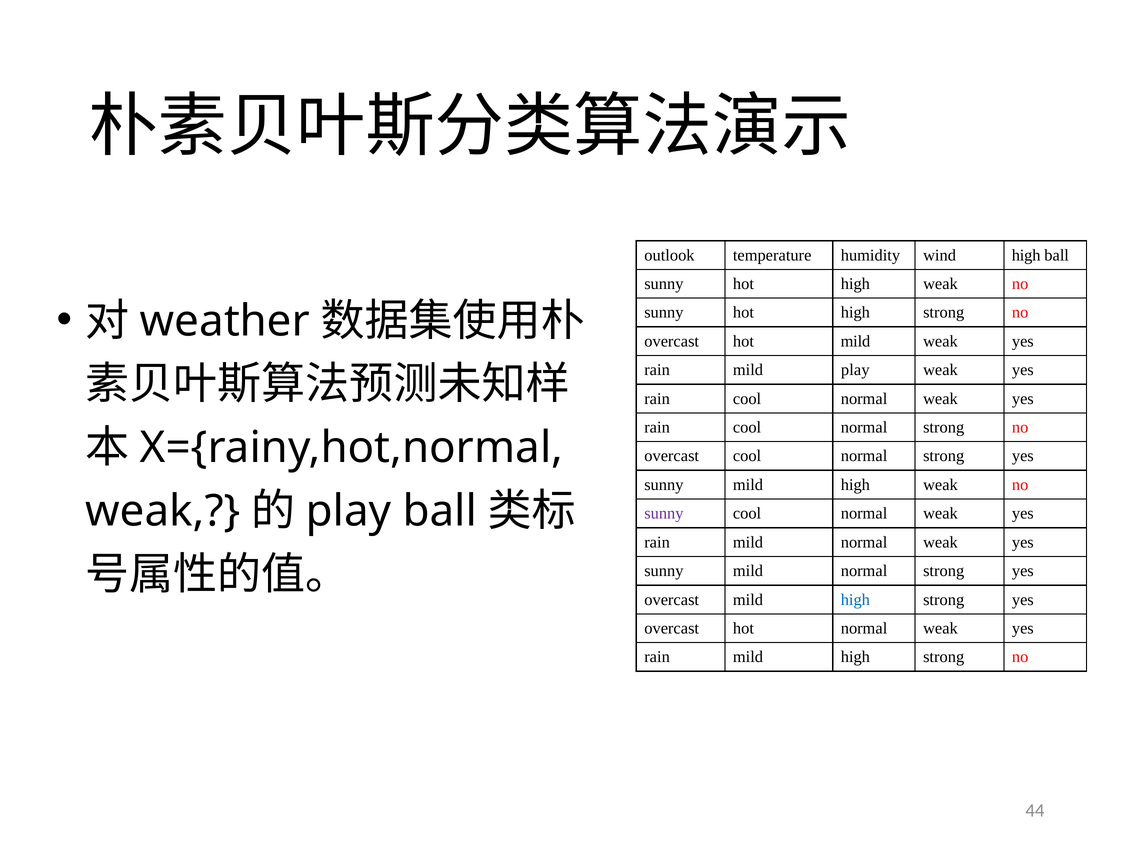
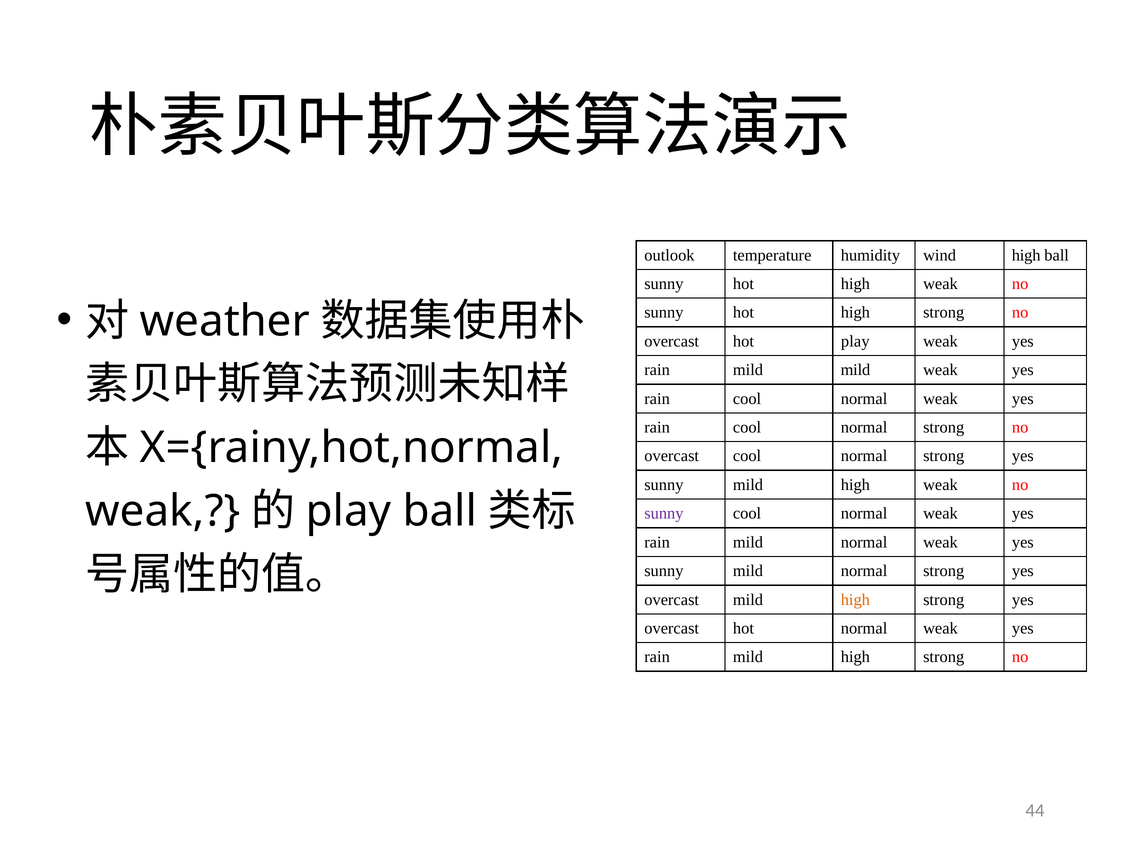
hot mild: mild -> play
mild play: play -> mild
high at (855, 600) colour: blue -> orange
